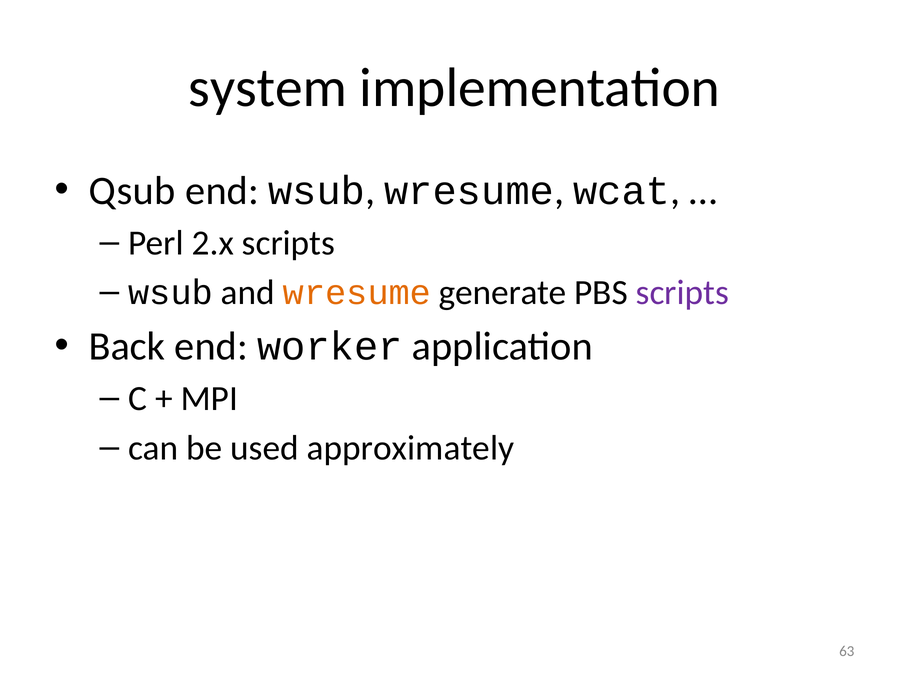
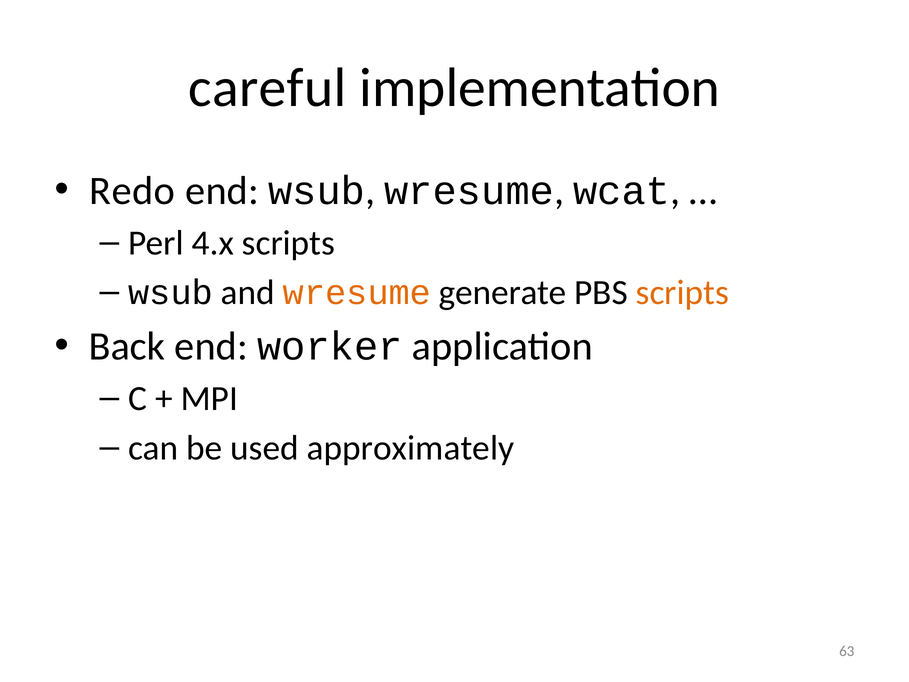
system: system -> careful
Qsub: Qsub -> Redo
2.x: 2.x -> 4.x
scripts at (682, 292) colour: purple -> orange
